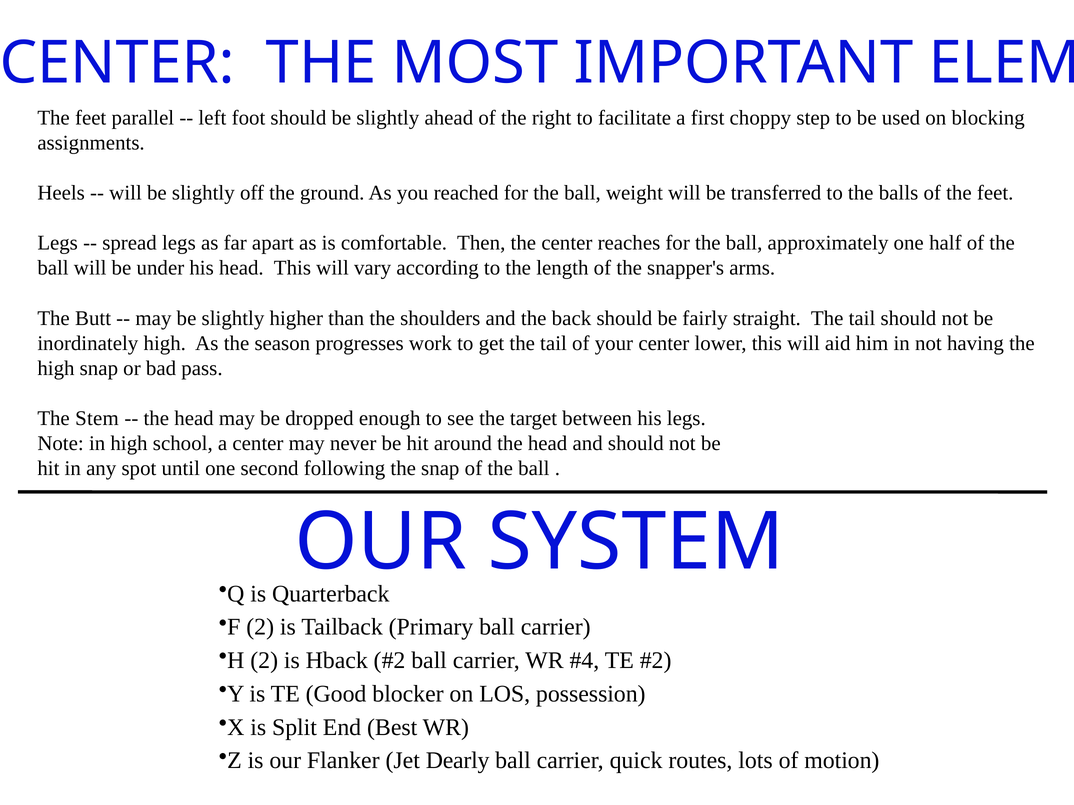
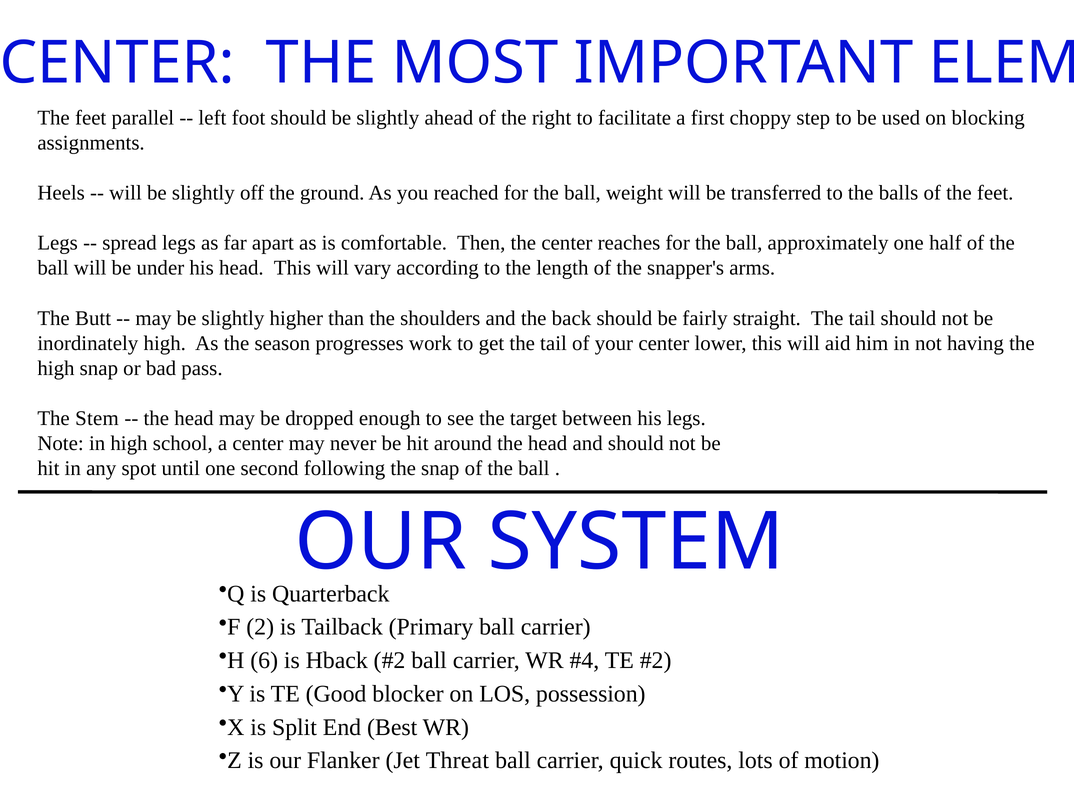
H 2: 2 -> 6
Dearly: Dearly -> Threat
